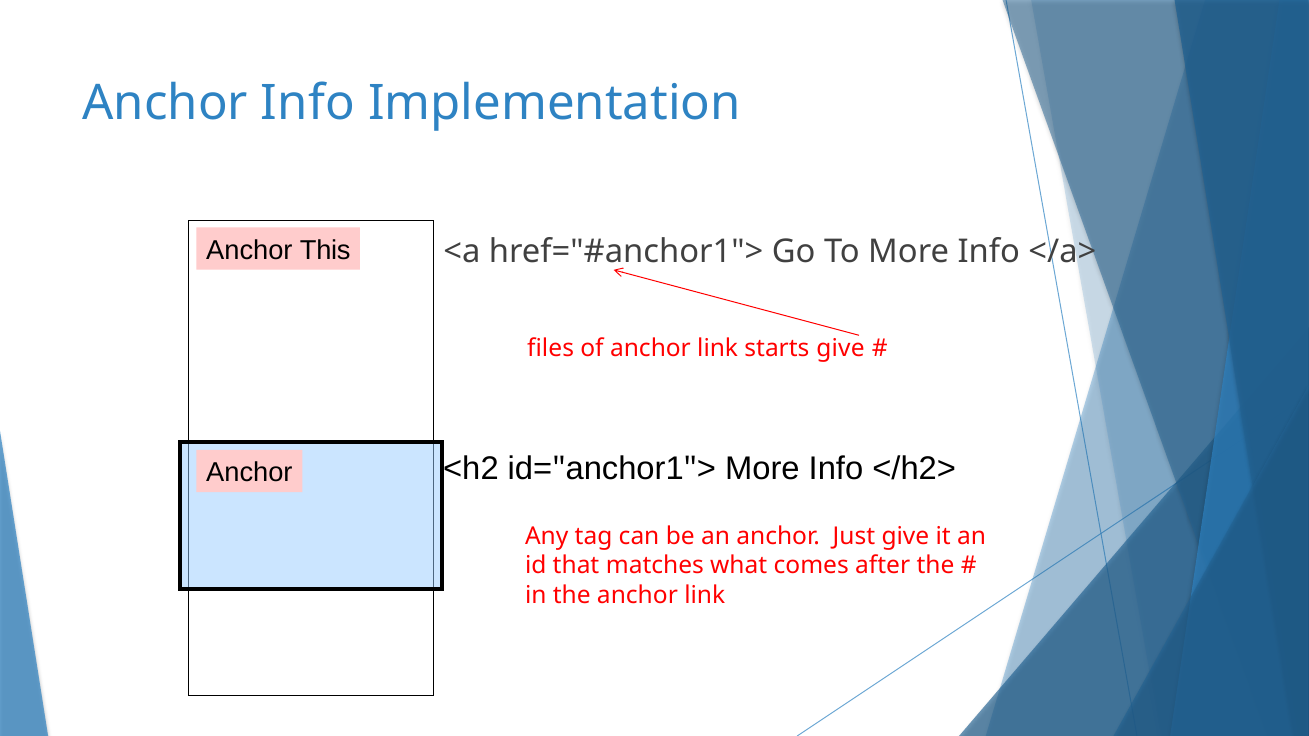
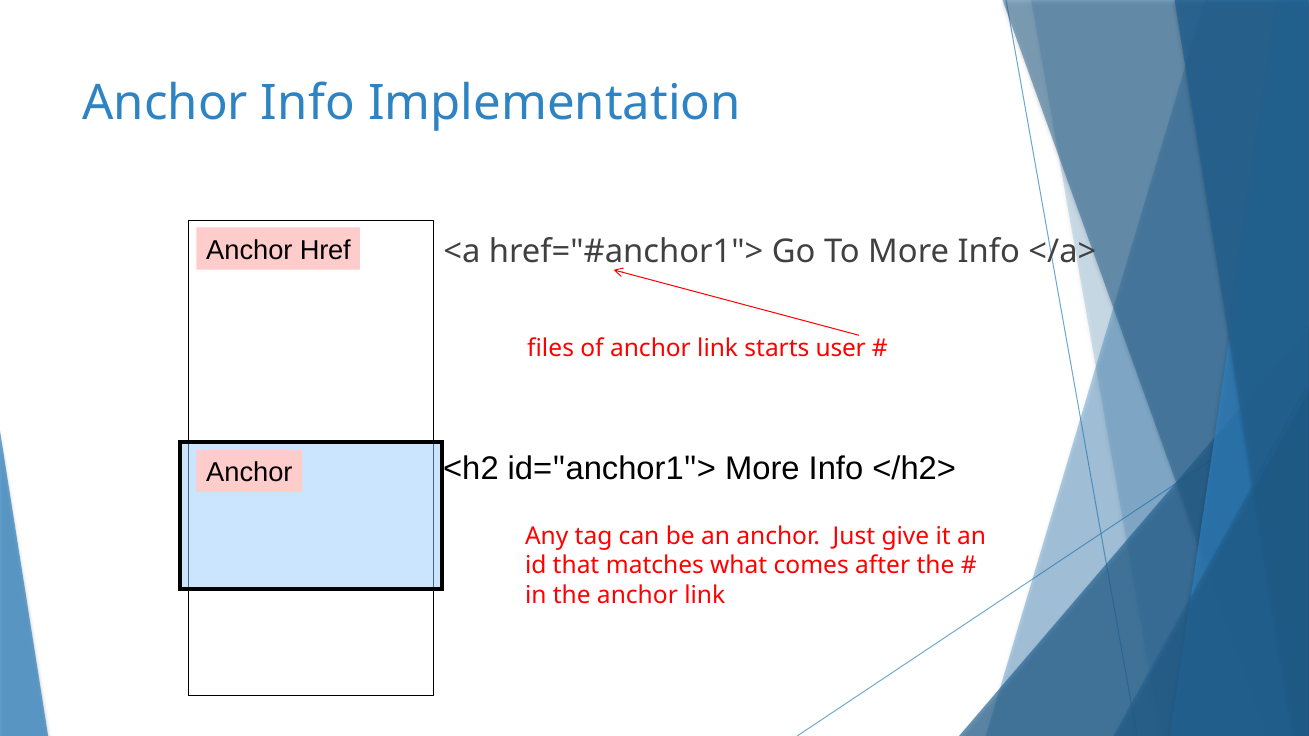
This: This -> Href
starts give: give -> user
